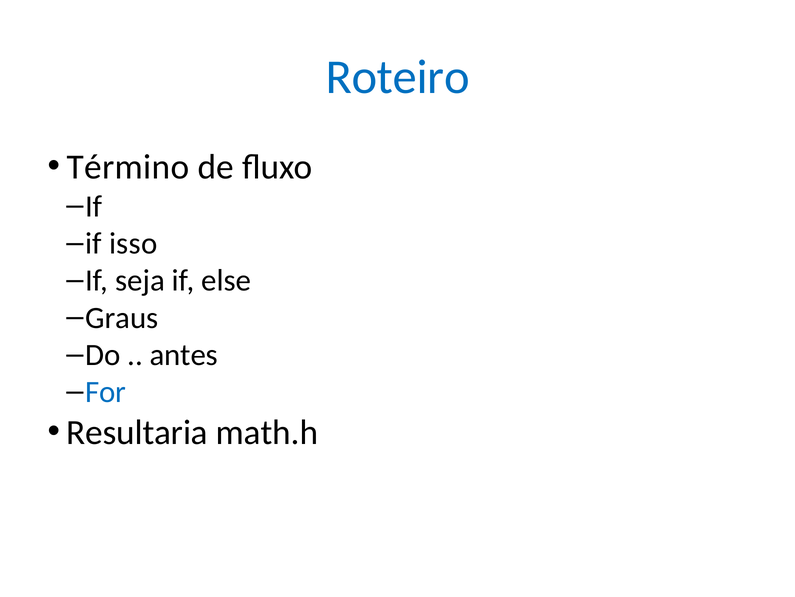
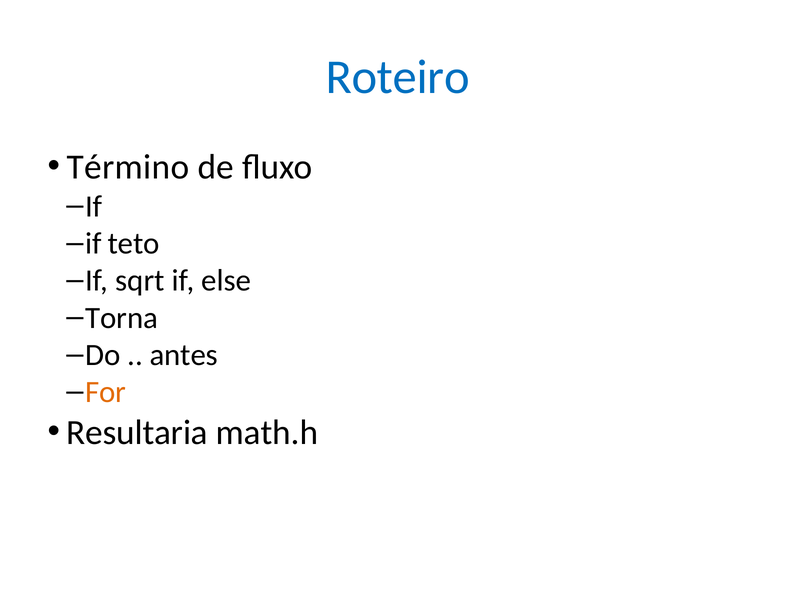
isso: isso -> teto
seja: seja -> sqrt
Graus: Graus -> Torna
For colour: blue -> orange
